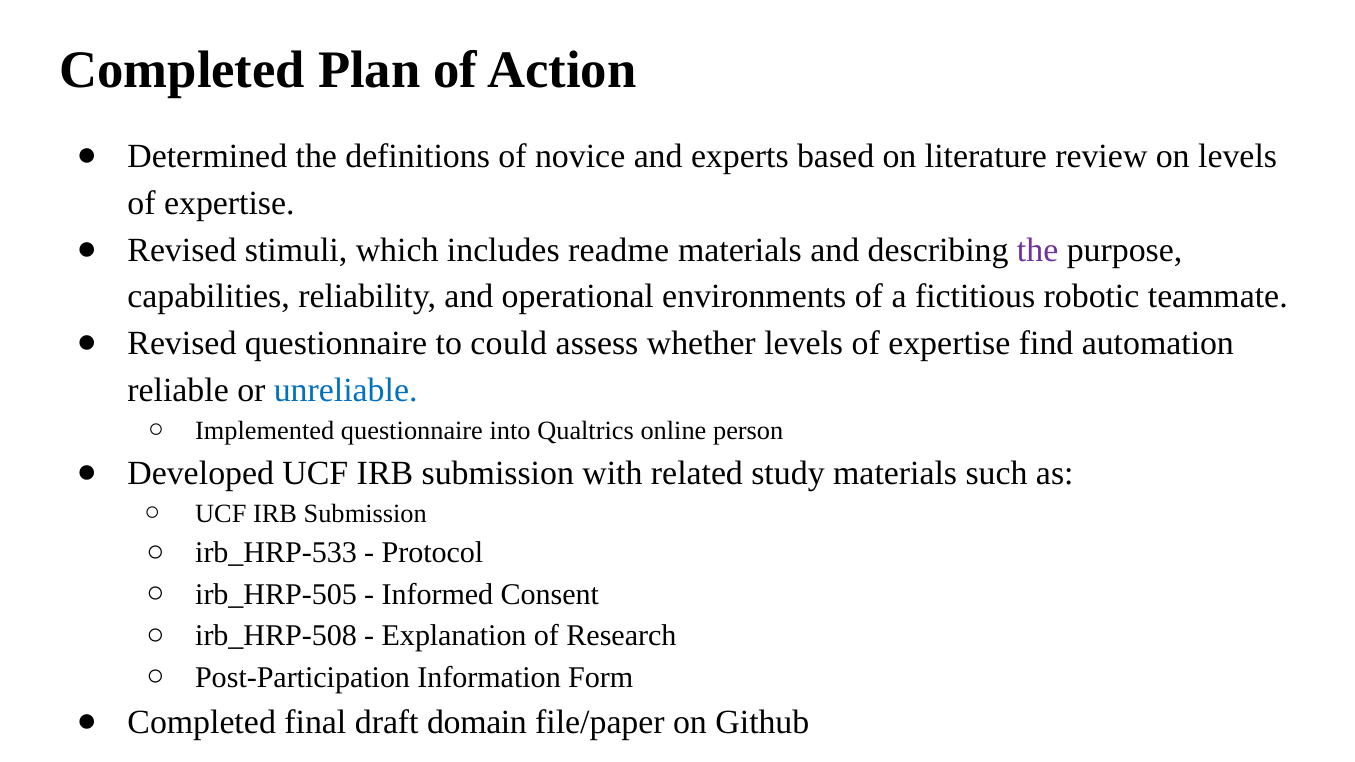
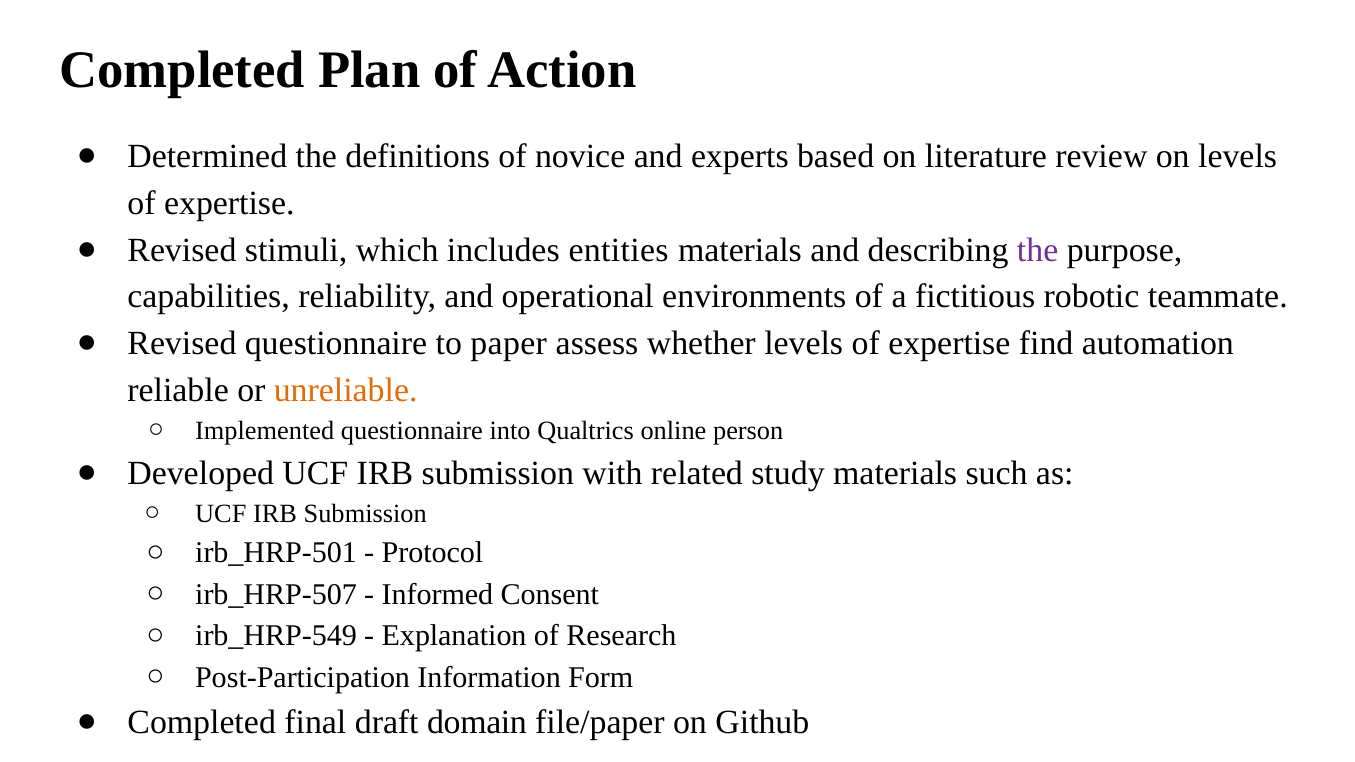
readme: readme -> entities
could: could -> paper
unreliable colour: blue -> orange
irb_HRP-533: irb_HRP-533 -> irb_HRP-501
irb_HRP-505: irb_HRP-505 -> irb_HRP-507
irb_HRP-508: irb_HRP-508 -> irb_HRP-549
